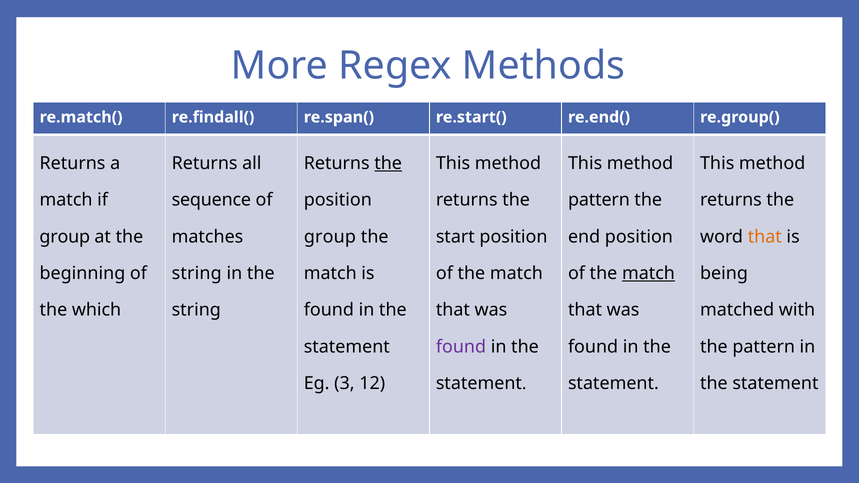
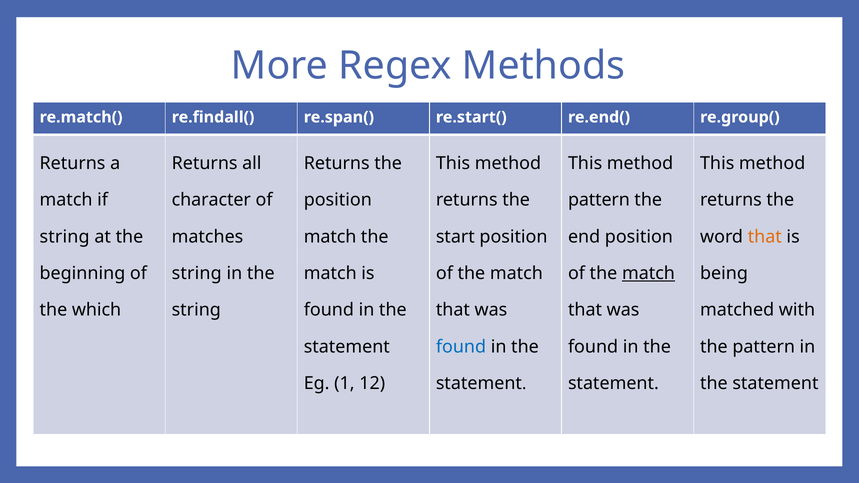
the at (388, 163) underline: present -> none
sequence: sequence -> character
group at (65, 237): group -> string
group at (330, 237): group -> match
found at (461, 347) colour: purple -> blue
3: 3 -> 1
